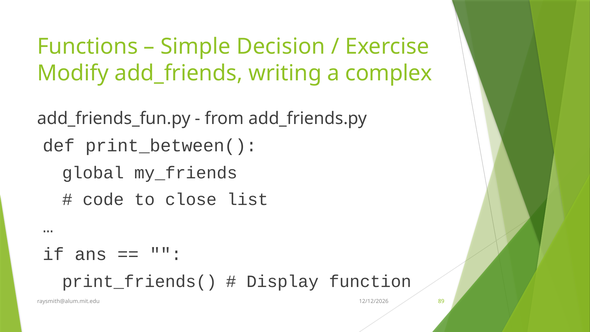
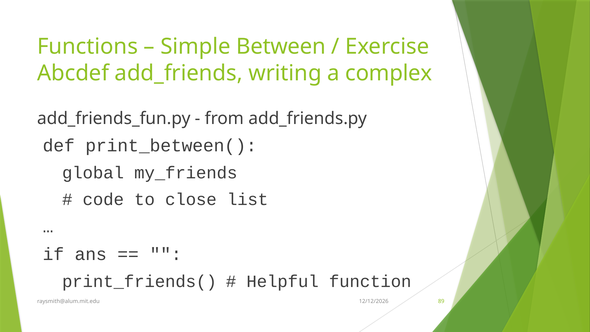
Decision: Decision -> Between
Modify: Modify -> Abcdef
Display: Display -> Helpful
